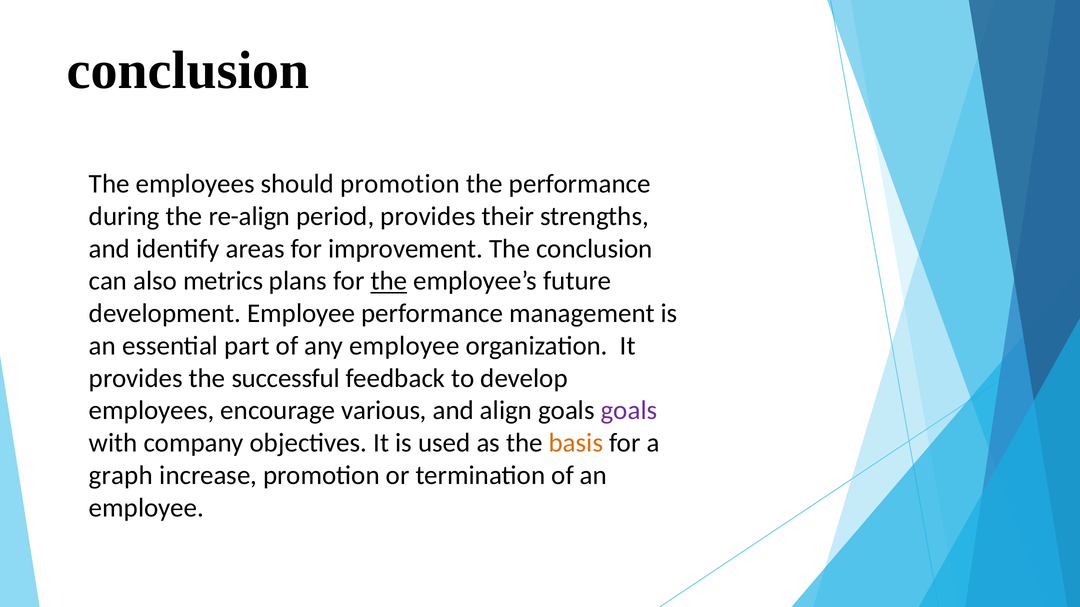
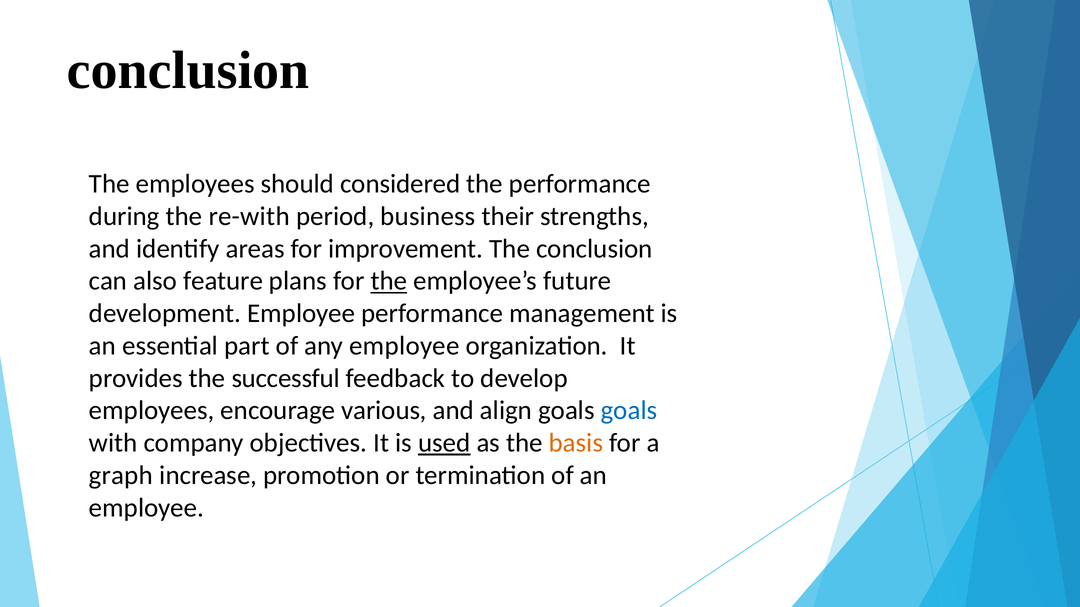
should promotion: promotion -> considered
re-align: re-align -> re-with
period provides: provides -> business
metrics: metrics -> feature
goals at (629, 411) colour: purple -> blue
used underline: none -> present
